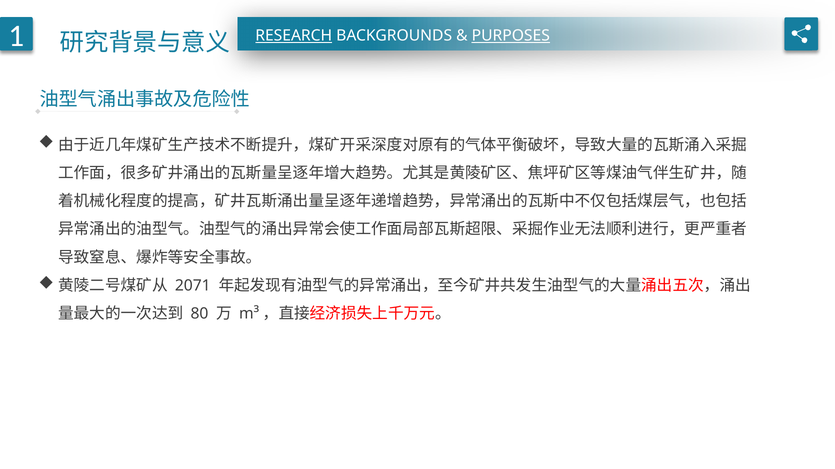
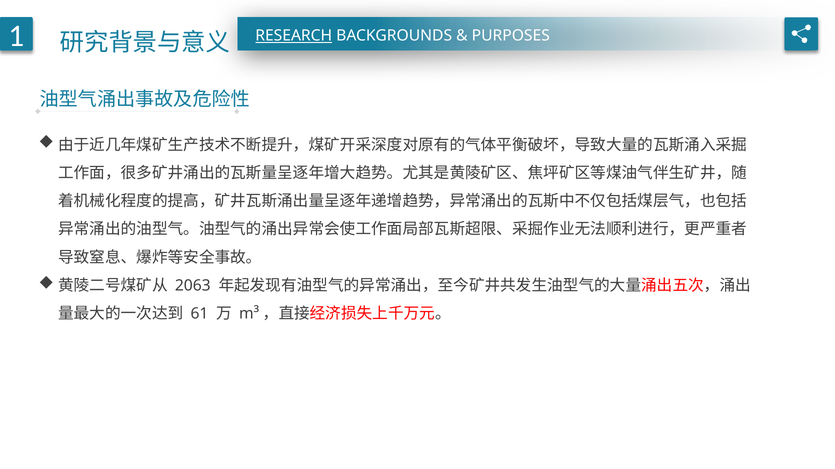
PURPOSES underline: present -> none
2071: 2071 -> 2063
80: 80 -> 61
